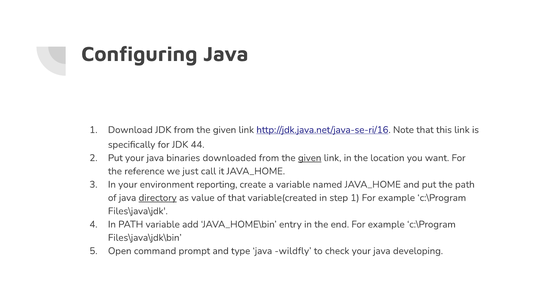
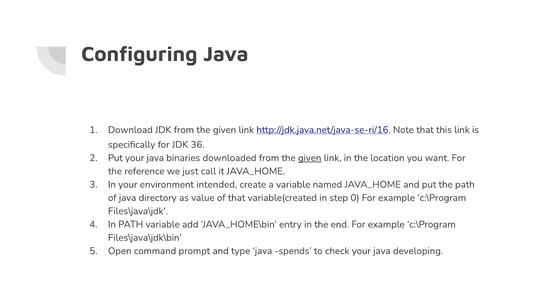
44: 44 -> 36
reporting: reporting -> intended
directory underline: present -> none
step 1: 1 -> 0
wildfly: wildfly -> spends
